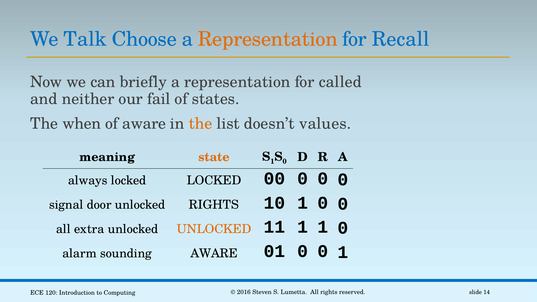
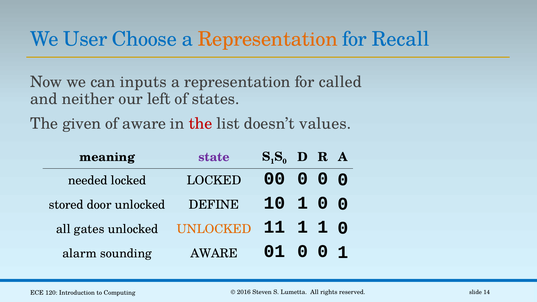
Talk: Talk -> User
briefly: briefly -> inputs
fail: fail -> left
when: when -> given
the at (200, 124) colour: orange -> red
state colour: orange -> purple
always: always -> needed
signal: signal -> stored
unlocked RIGHTS: RIGHTS -> DEFINE
extra: extra -> gates
